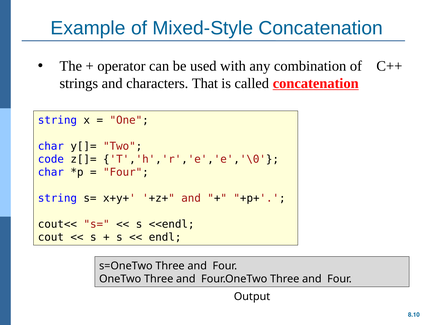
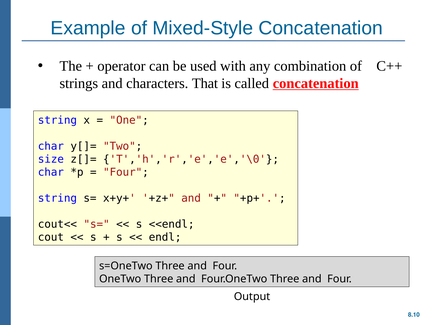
code: code -> size
